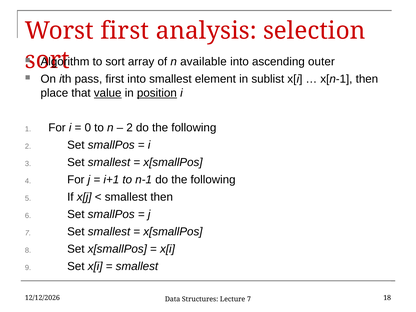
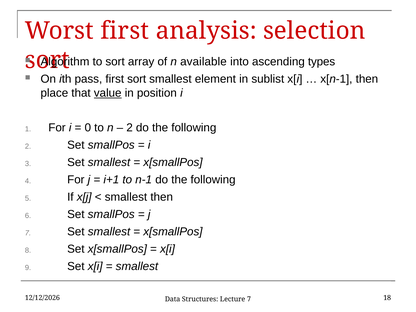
outer: outer -> types
first into: into -> sort
position underline: present -> none
